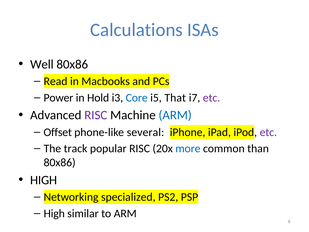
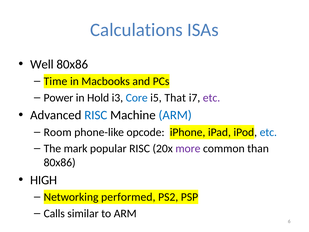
Read: Read -> Time
RISC at (96, 115) colour: purple -> blue
Offset: Offset -> Room
several: several -> opcode
etc at (268, 132) colour: purple -> blue
track: track -> mark
more colour: blue -> purple
specialized: specialized -> performed
High at (54, 213): High -> Calls
